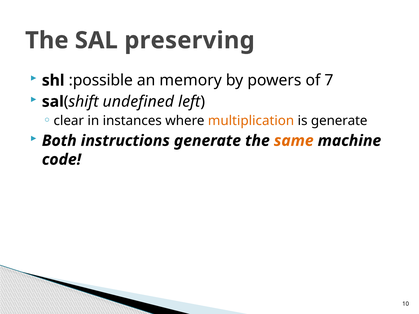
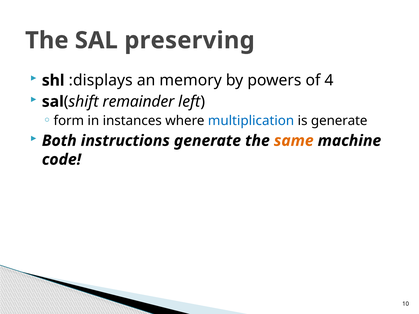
:possible: :possible -> :displays
7: 7 -> 4
undefined: undefined -> remainder
clear: clear -> form
multiplication colour: orange -> blue
